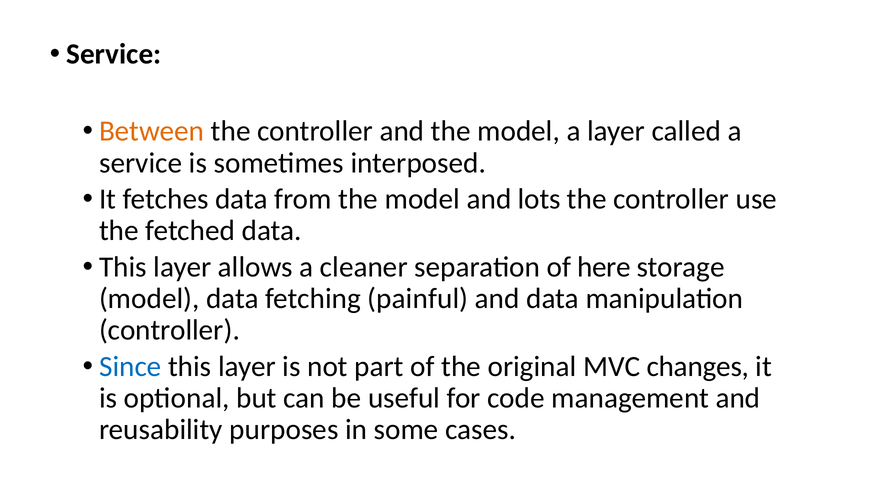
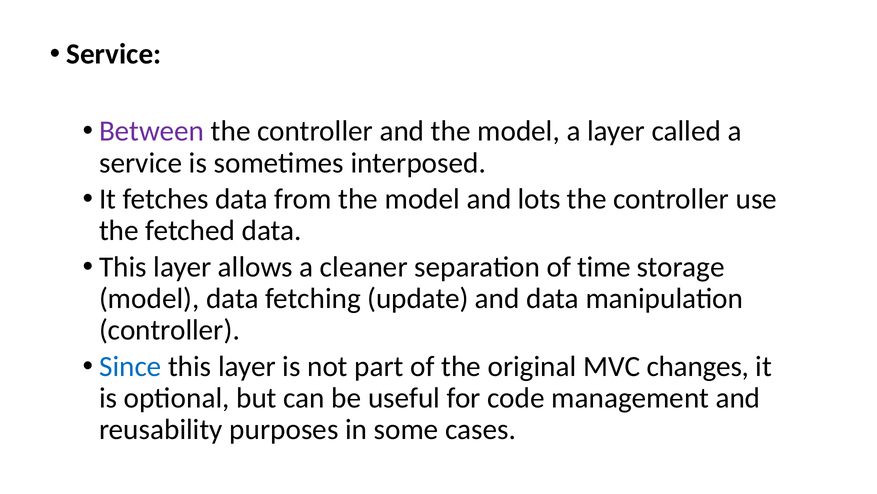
Between colour: orange -> purple
here: here -> time
painful: painful -> update
